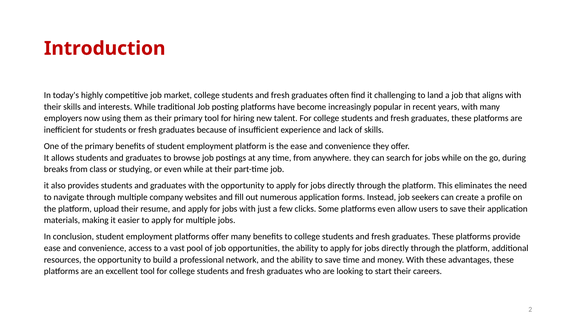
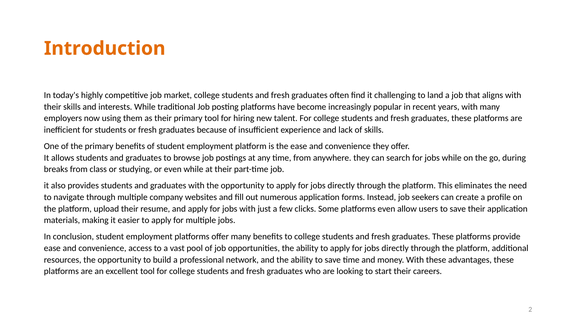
Introduction colour: red -> orange
